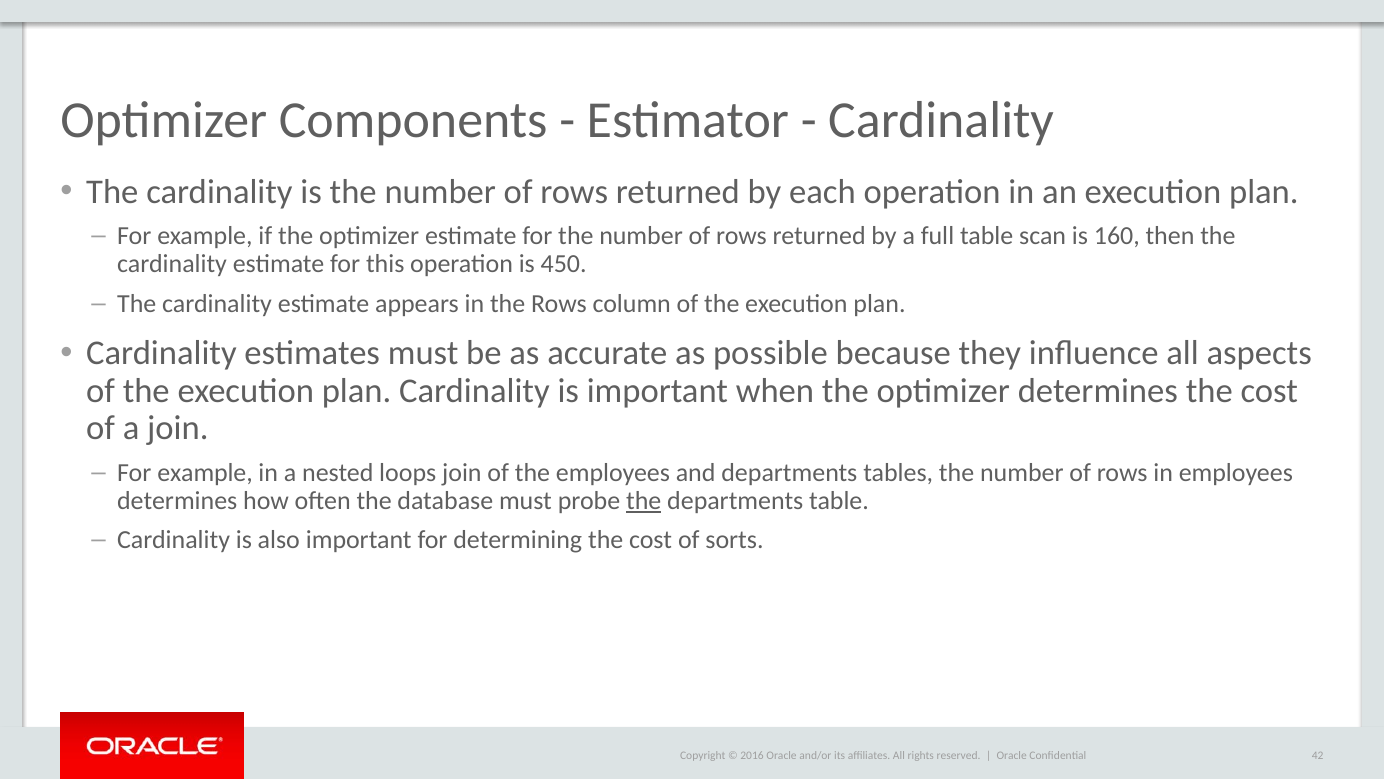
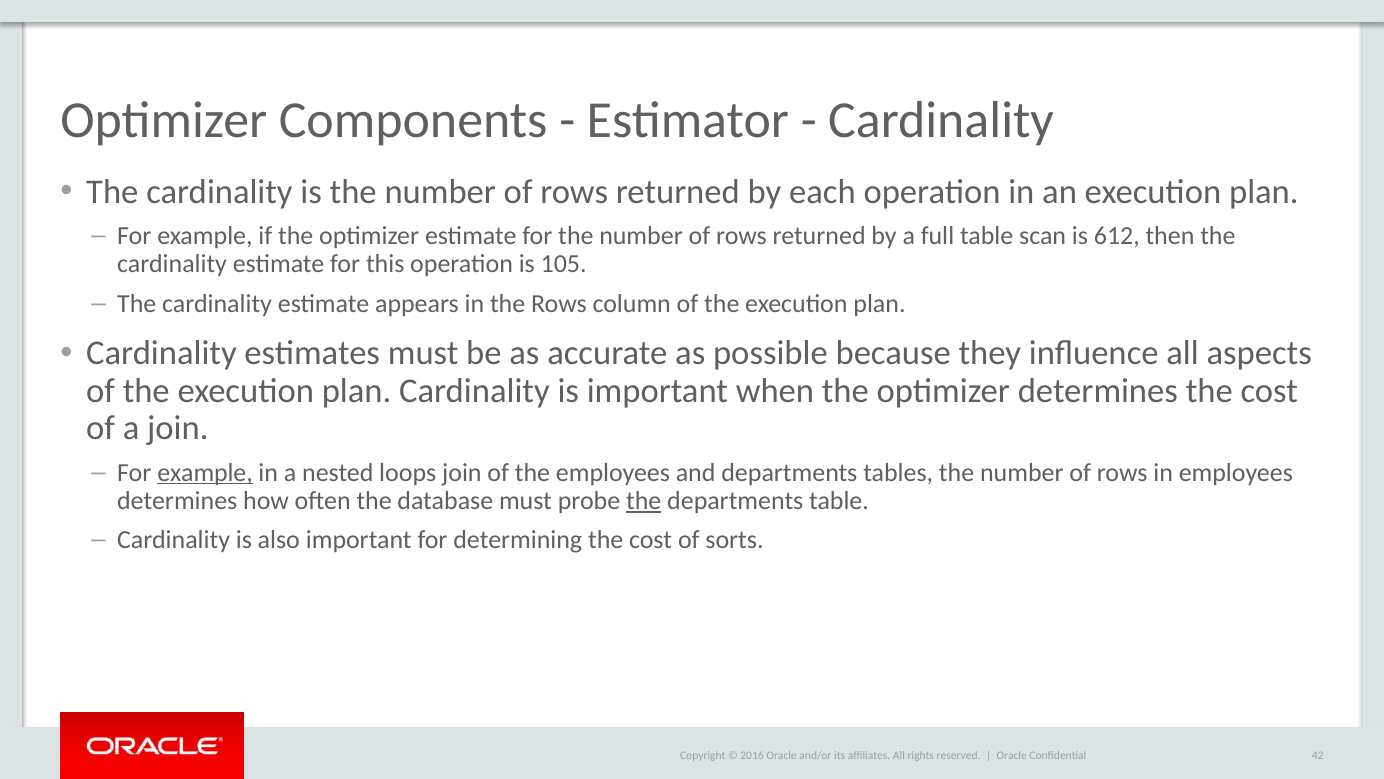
160: 160 -> 612
450: 450 -> 105
example at (205, 472) underline: none -> present
